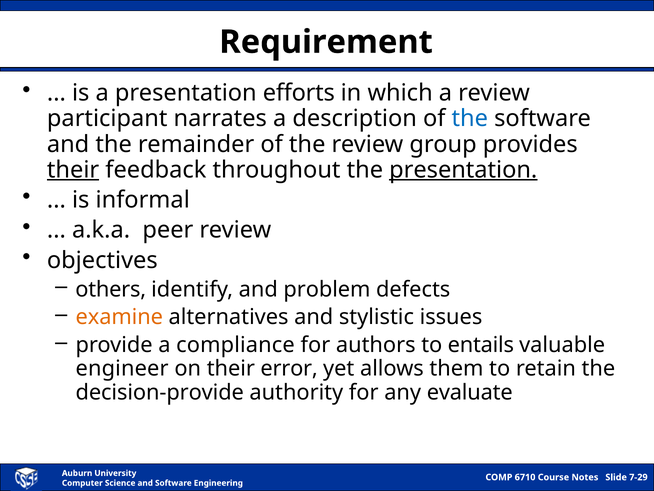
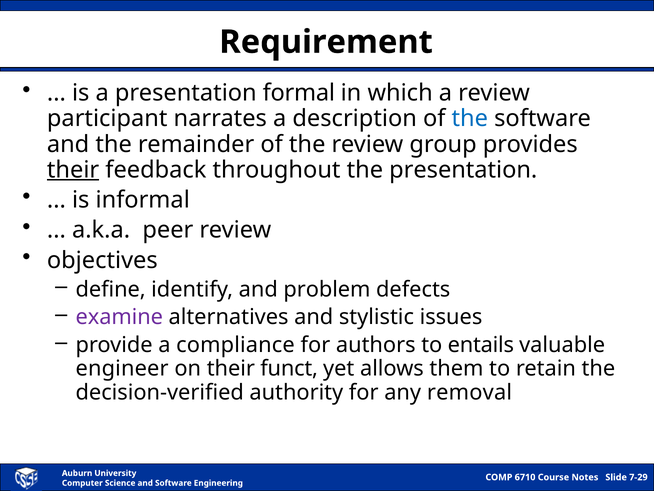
efforts: efforts -> formal
presentation at (463, 170) underline: present -> none
others: others -> define
examine colour: orange -> purple
error: error -> funct
decision-provide: decision-provide -> decision-verified
evaluate: evaluate -> removal
